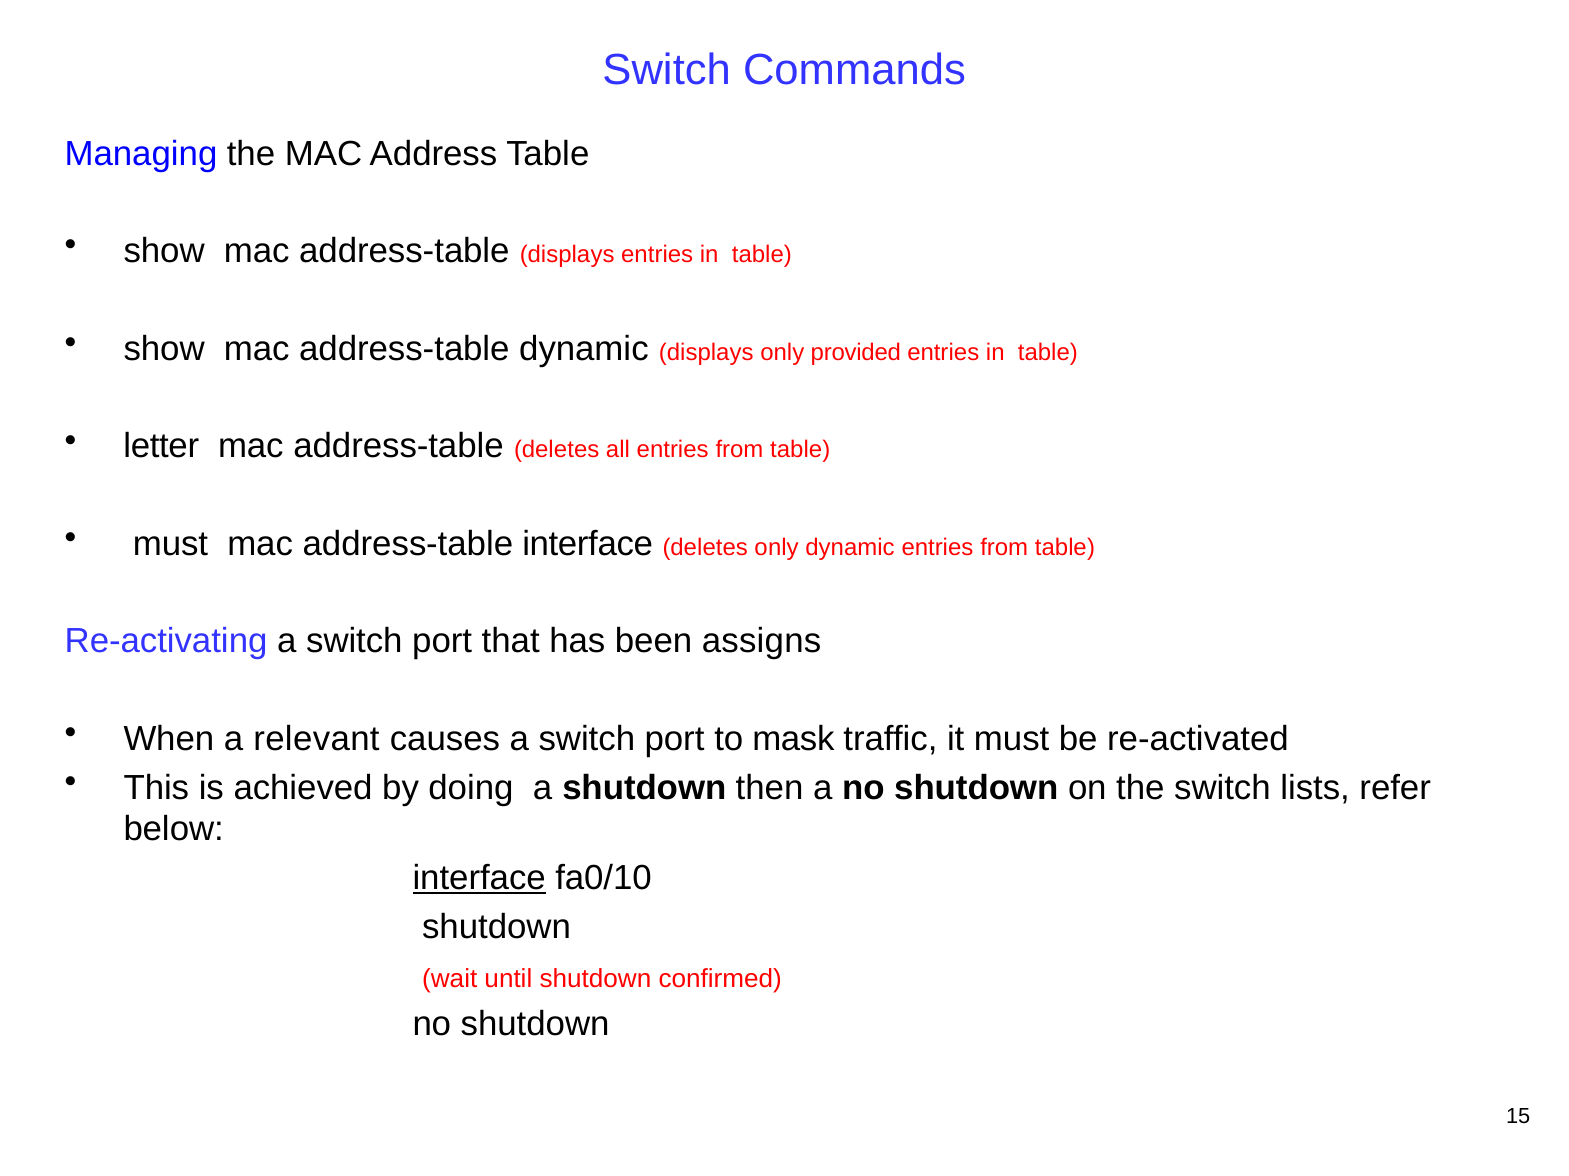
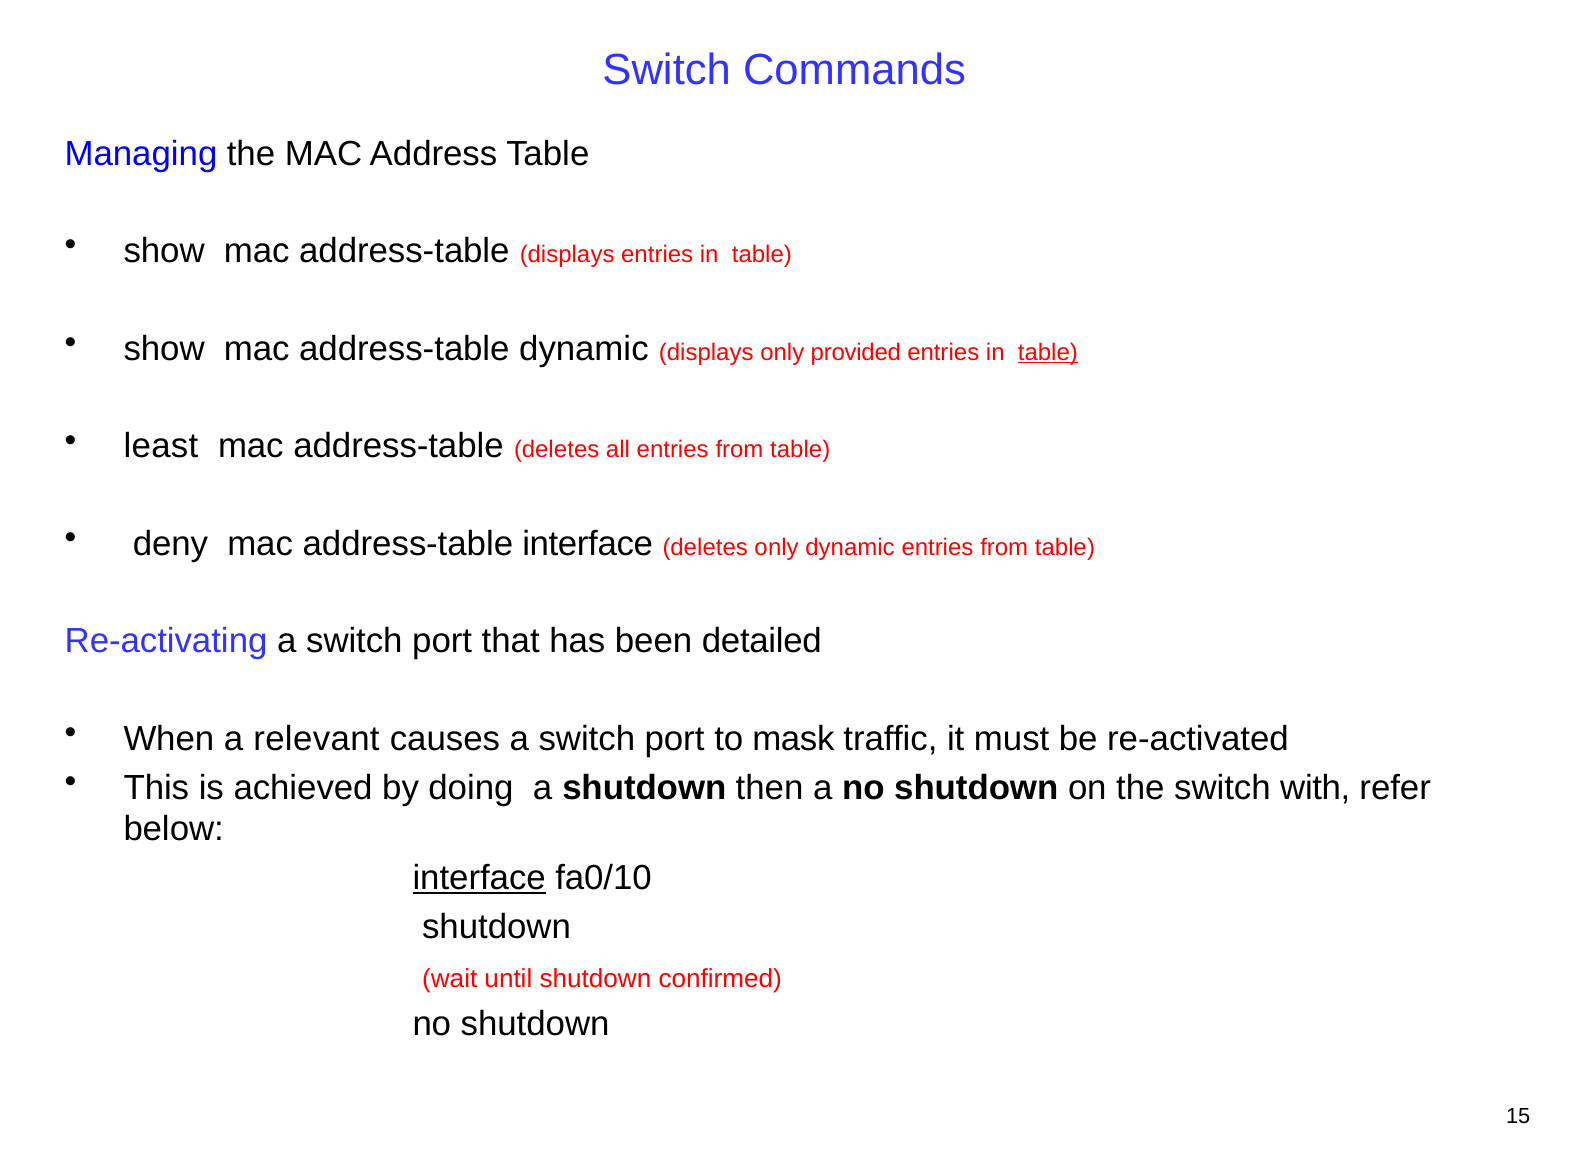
table at (1048, 353) underline: none -> present
letter: letter -> least
must at (171, 544): must -> deny
assigns: assigns -> detailed
lists: lists -> with
